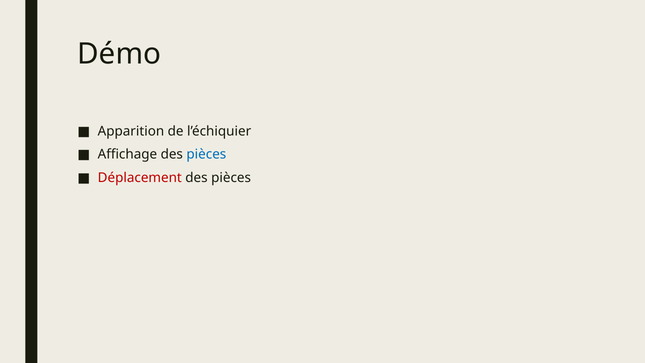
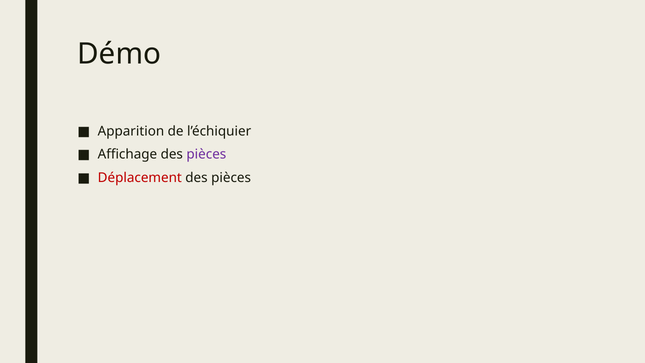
pièces at (206, 154) colour: blue -> purple
